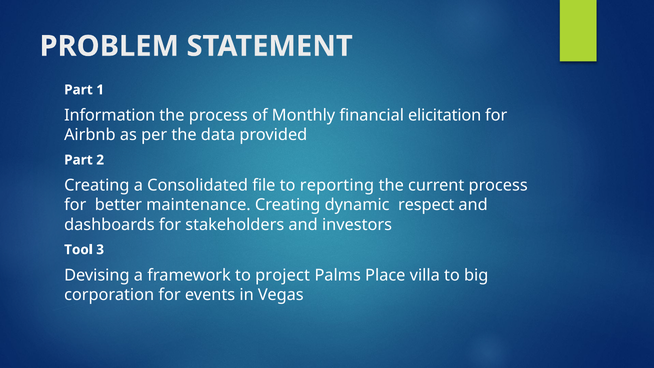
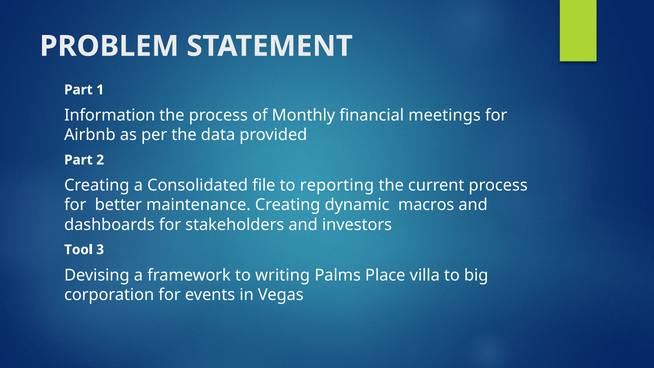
elicitation: elicitation -> meetings
respect: respect -> macros
project: project -> writing
